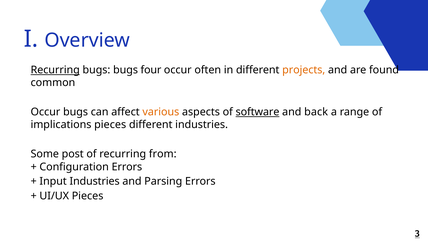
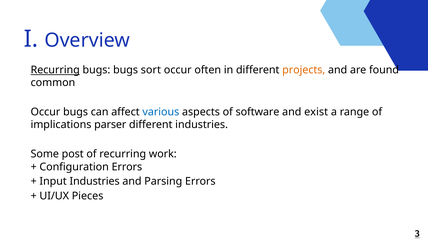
four: four -> sort
various colour: orange -> blue
software underline: present -> none
back: back -> exist
implications pieces: pieces -> parser
from: from -> work
